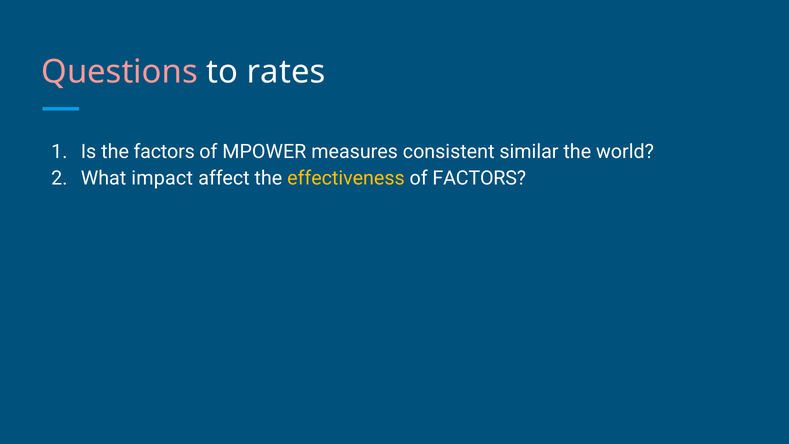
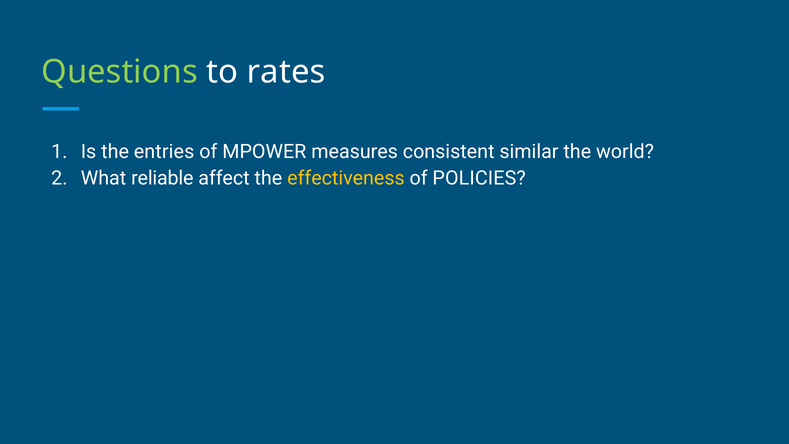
Questions colour: pink -> light green
the factors: factors -> entries
impact: impact -> reliable
of FACTORS: FACTORS -> POLICIES
